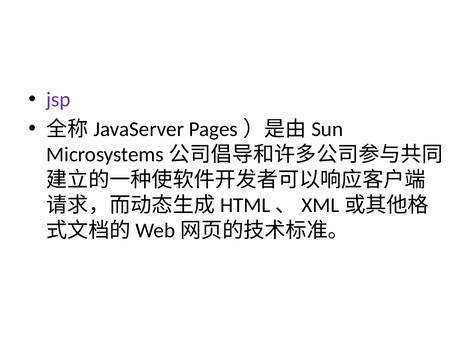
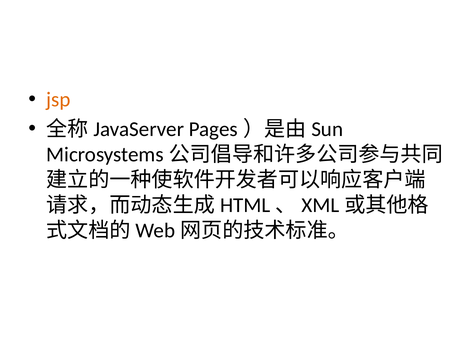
jsp colour: purple -> orange
